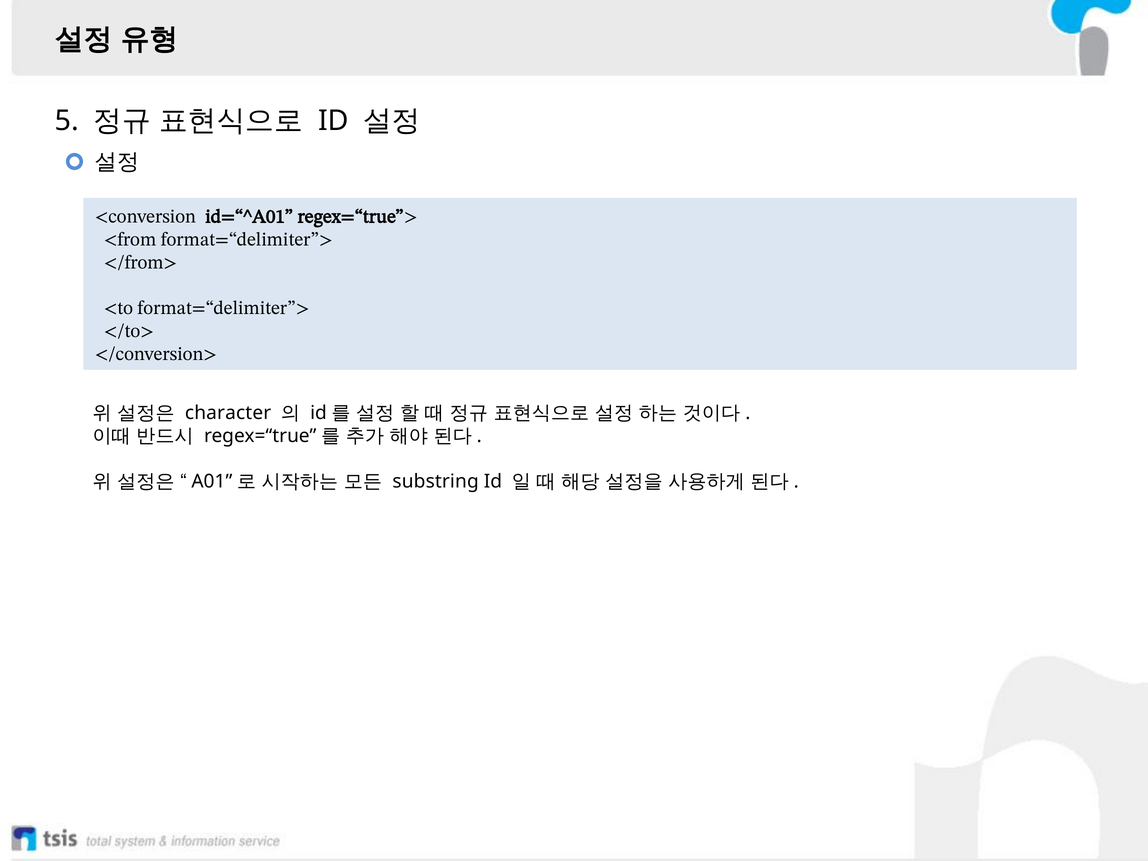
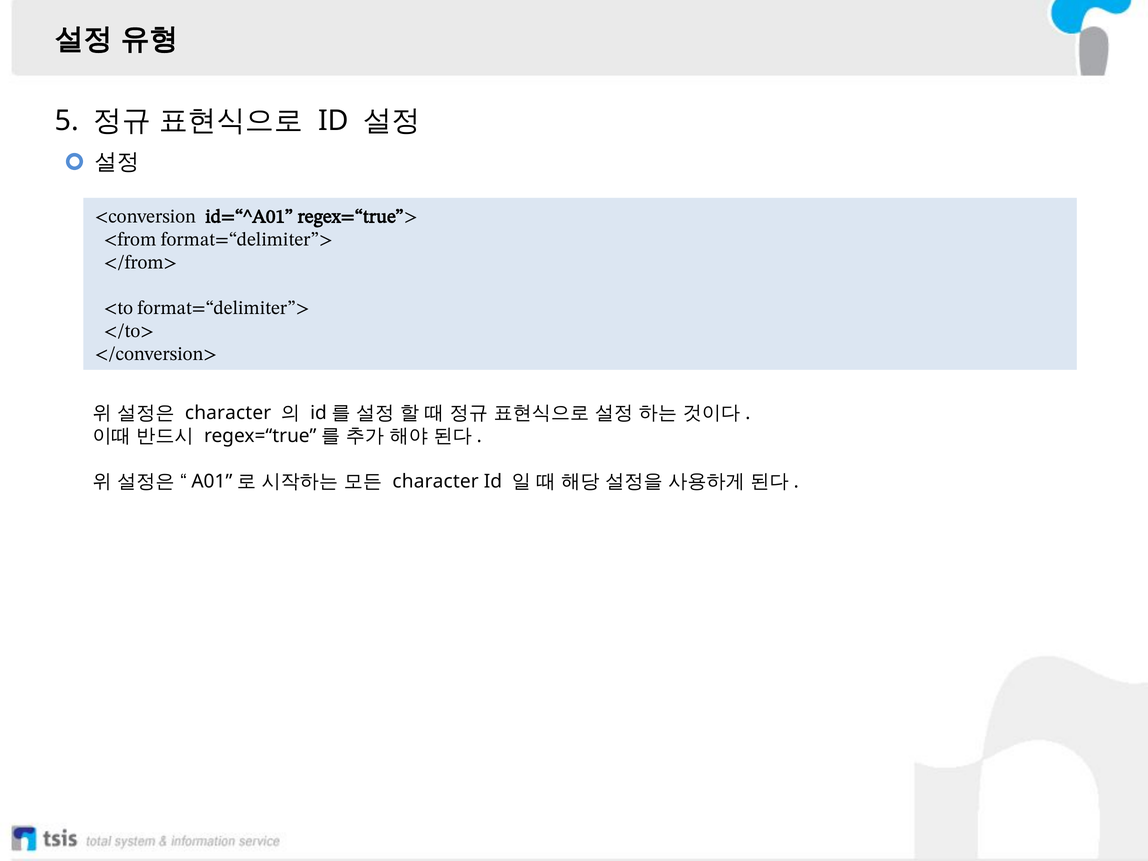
substring at (436, 482): substring -> character
